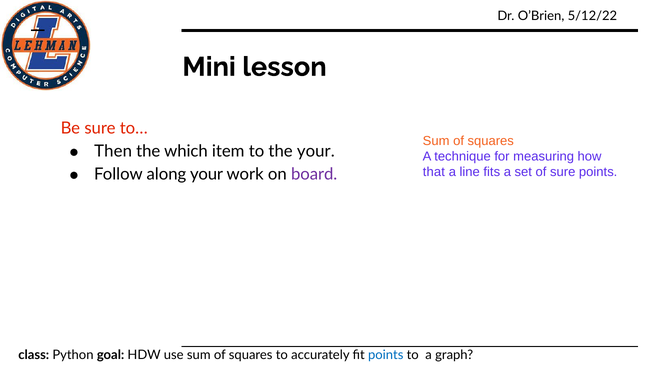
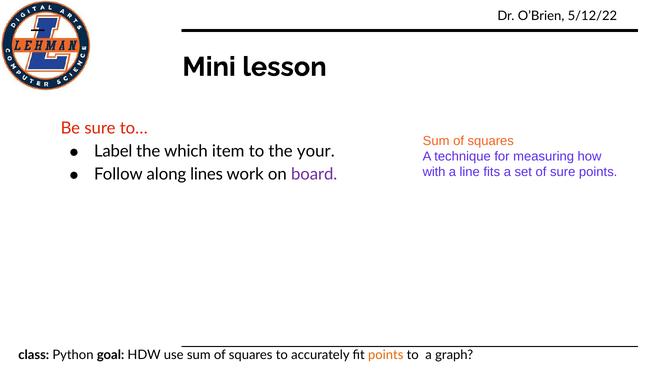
Then: Then -> Label
that: that -> with
along your: your -> lines
points at (386, 355) colour: blue -> orange
